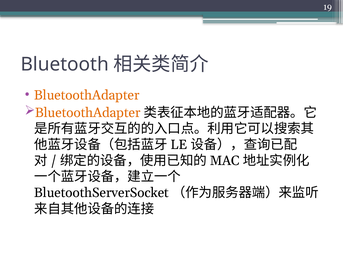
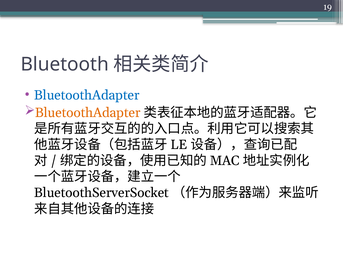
BluetoothAdapter at (87, 95) colour: orange -> blue
